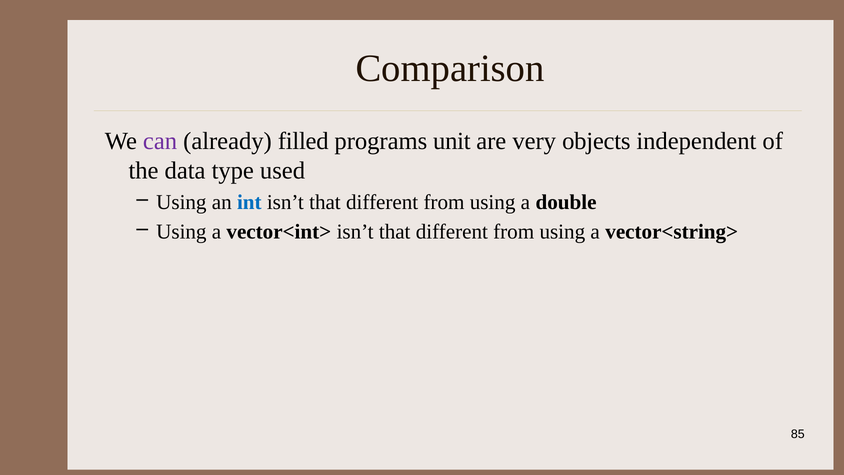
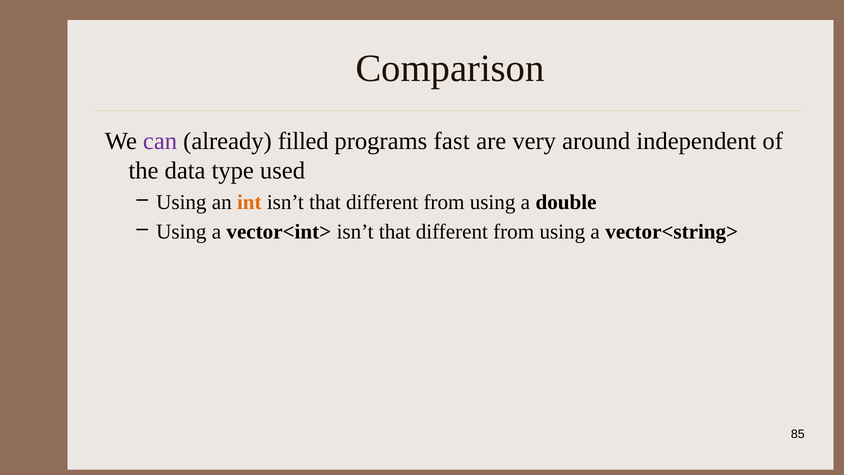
unit: unit -> fast
objects: objects -> around
int colour: blue -> orange
